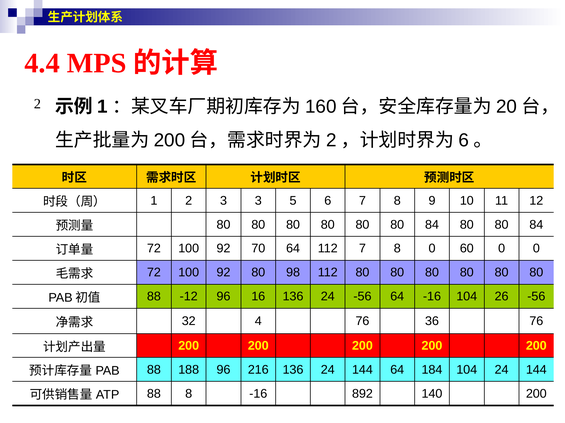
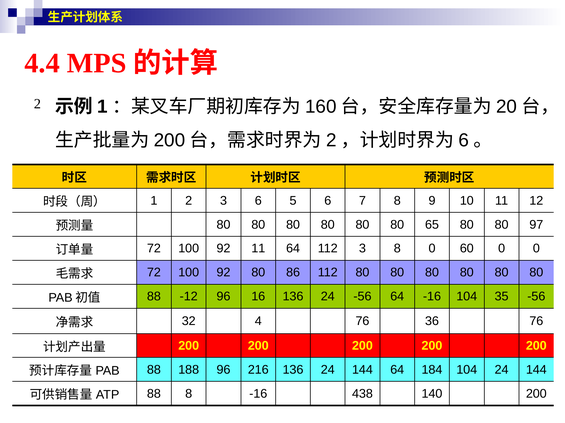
3 3: 3 -> 6
80 80 80 84: 84 -> 65
84 at (536, 225): 84 -> 97
92 70: 70 -> 11
112 7: 7 -> 3
98: 98 -> 86
26: 26 -> 35
892: 892 -> 438
